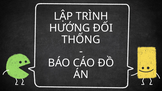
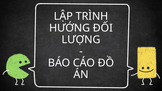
THỐNG: THỐNG -> LƯỢNG
